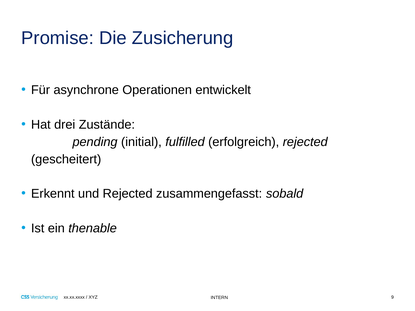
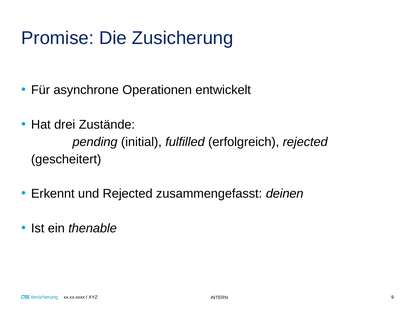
sobald: sobald -> deinen
